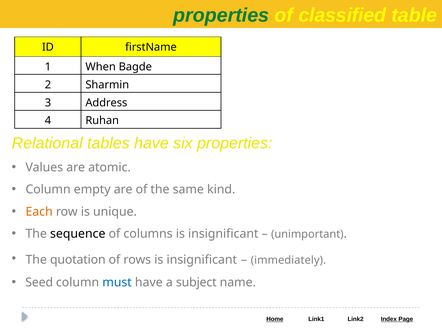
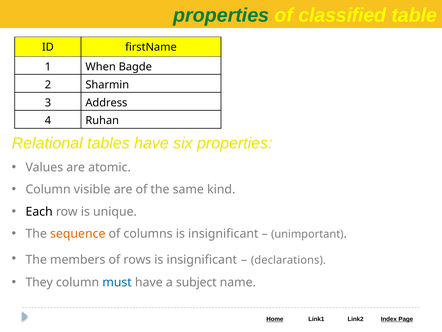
empty: empty -> visible
Each colour: orange -> black
sequence colour: black -> orange
quotation: quotation -> members
immediately: immediately -> declarations
Seed: Seed -> They
